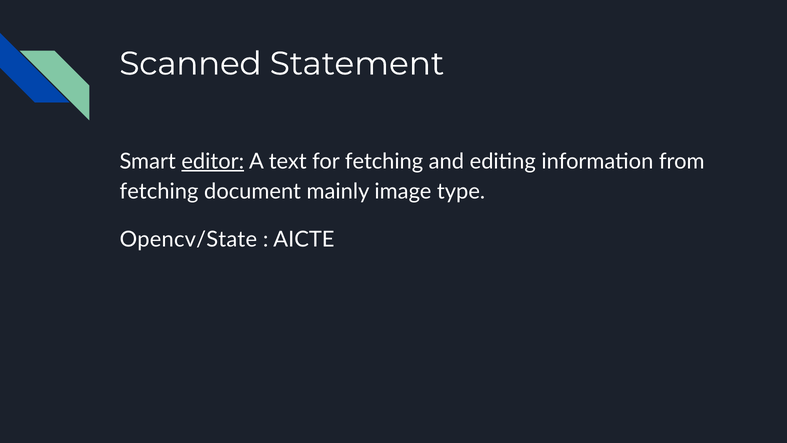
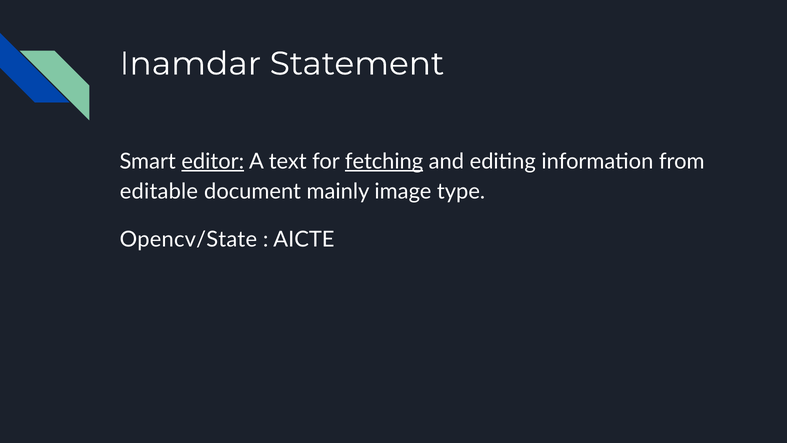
Scanned: Scanned -> Inamdar
fetching at (384, 161) underline: none -> present
fetching at (159, 192): fetching -> editable
